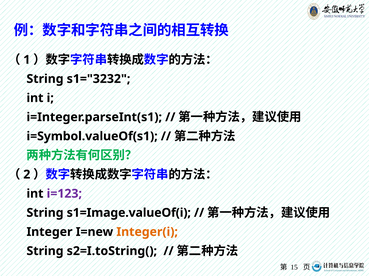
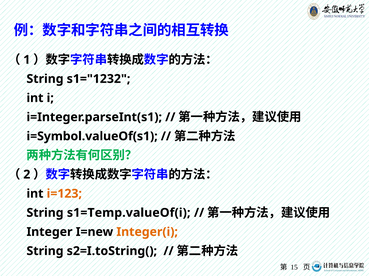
s1="3232: s1="3232 -> s1="1232
i=123 colour: purple -> orange
s1=Image.valueOf(i: s1=Image.valueOf(i -> s1=Temp.valueOf(i
